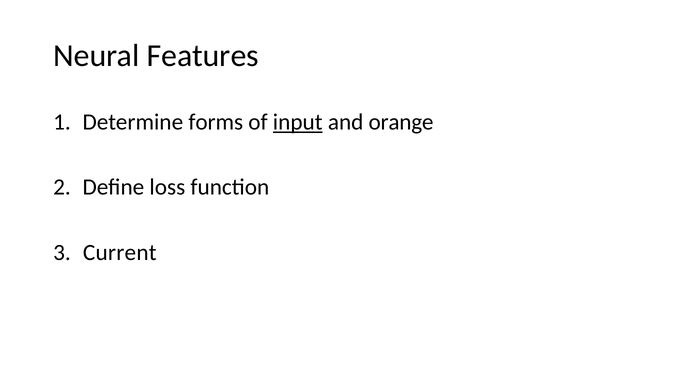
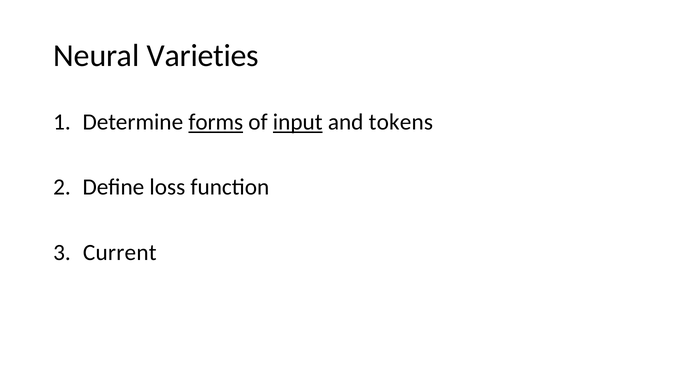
Features: Features -> Varieties
forms underline: none -> present
orange: orange -> tokens
